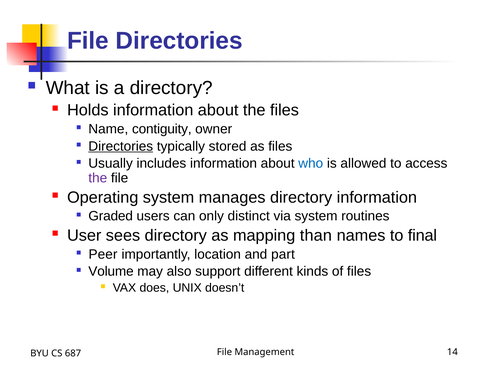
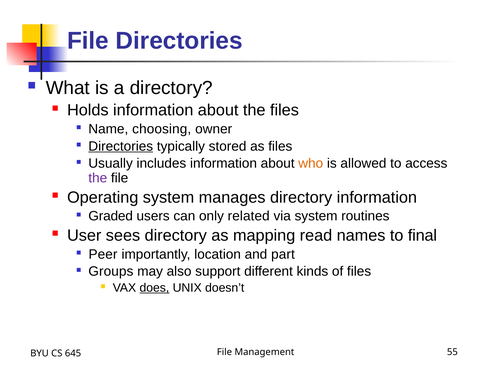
contiguity: contiguity -> choosing
who colour: blue -> orange
distinct: distinct -> related
than: than -> read
Volume: Volume -> Groups
does underline: none -> present
14: 14 -> 55
687: 687 -> 645
